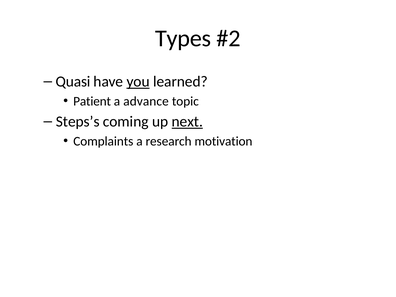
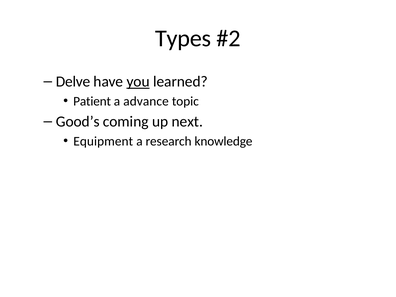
Quasi: Quasi -> Delve
Steps’s: Steps’s -> Good’s
next underline: present -> none
Complaints: Complaints -> Equipment
motivation: motivation -> knowledge
